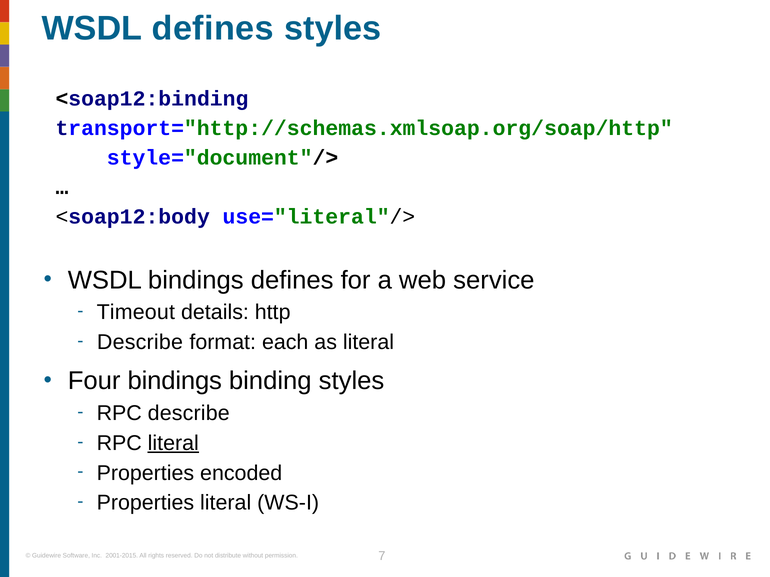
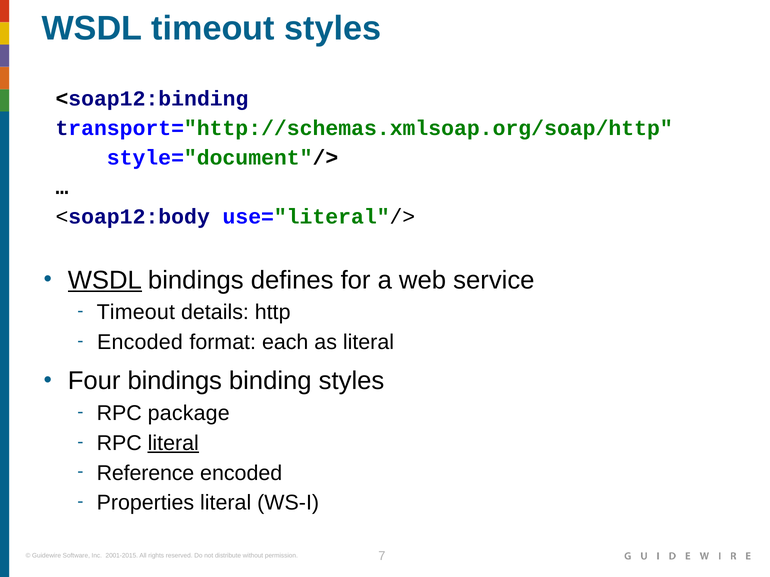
WSDL defines: defines -> timeout
WSDL at (105, 280) underline: none -> present
Describe at (140, 342): Describe -> Encoded
RPC describe: describe -> package
Properties at (145, 473): Properties -> Reference
